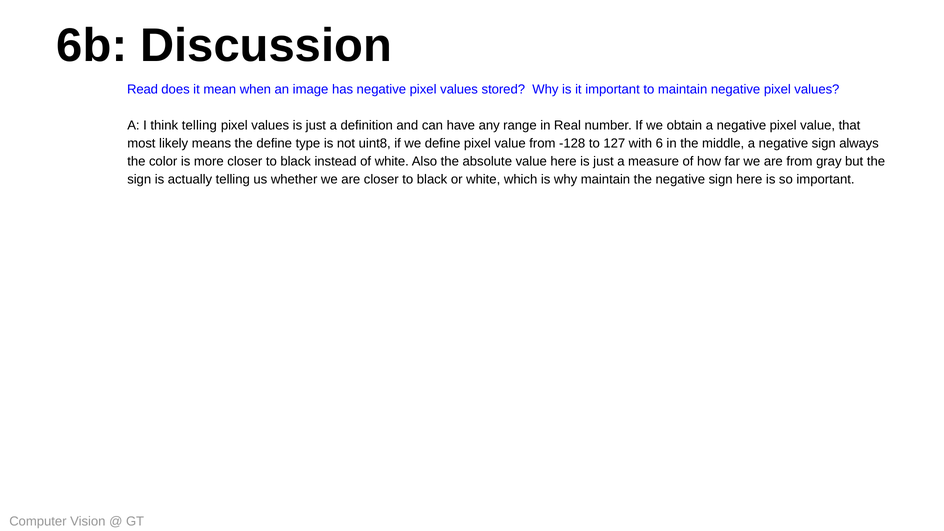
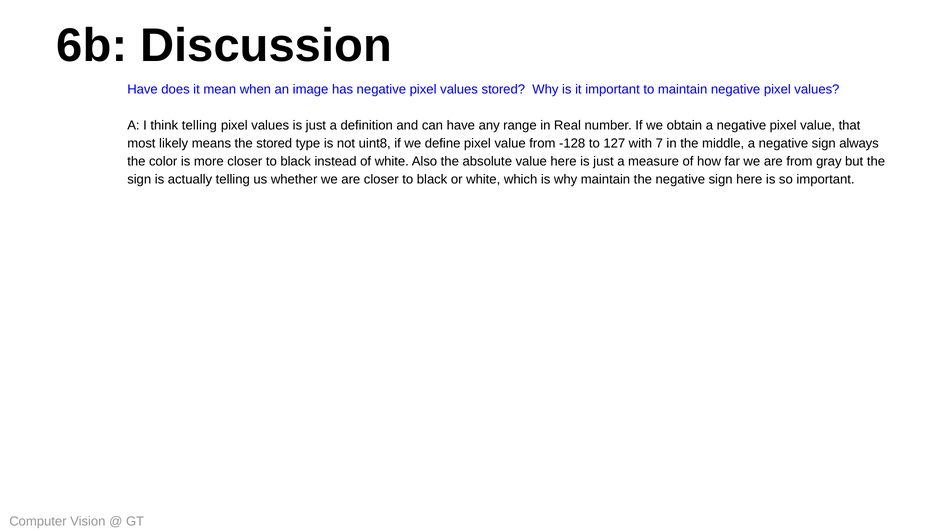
Read at (143, 89): Read -> Have
the define: define -> stored
6: 6 -> 7
